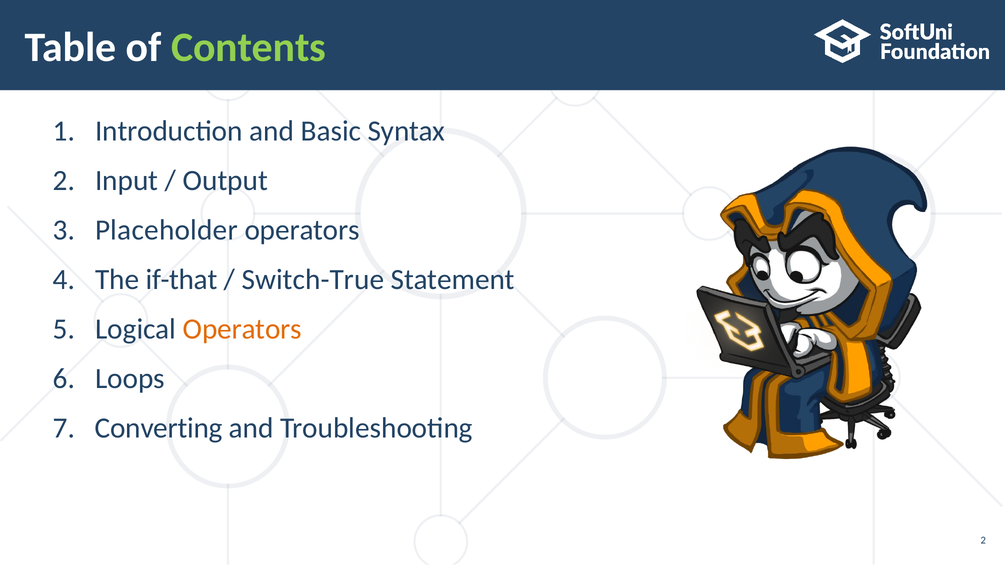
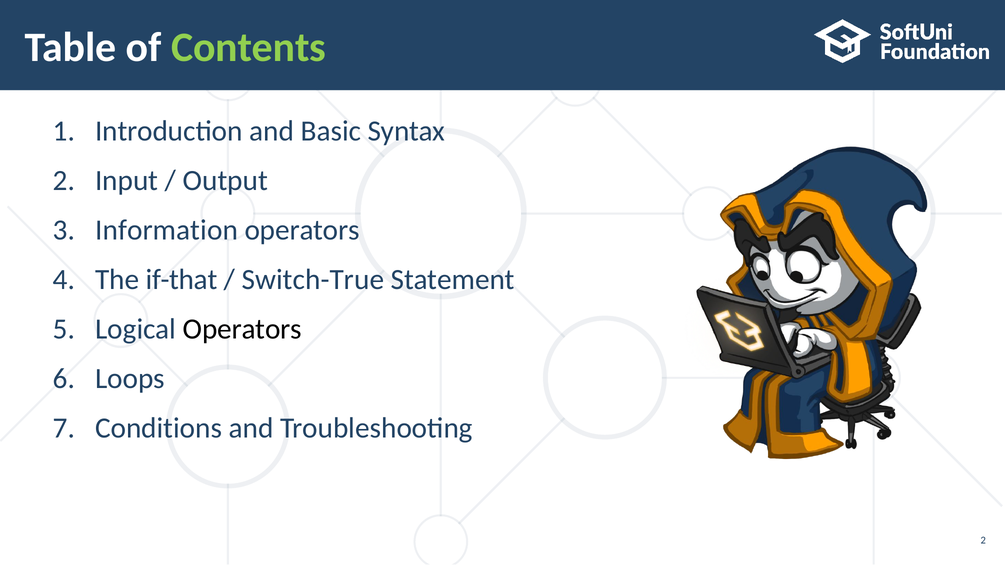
Placeholder: Placeholder -> Information
Operators at (242, 329) colour: orange -> black
Converting: Converting -> Conditions
